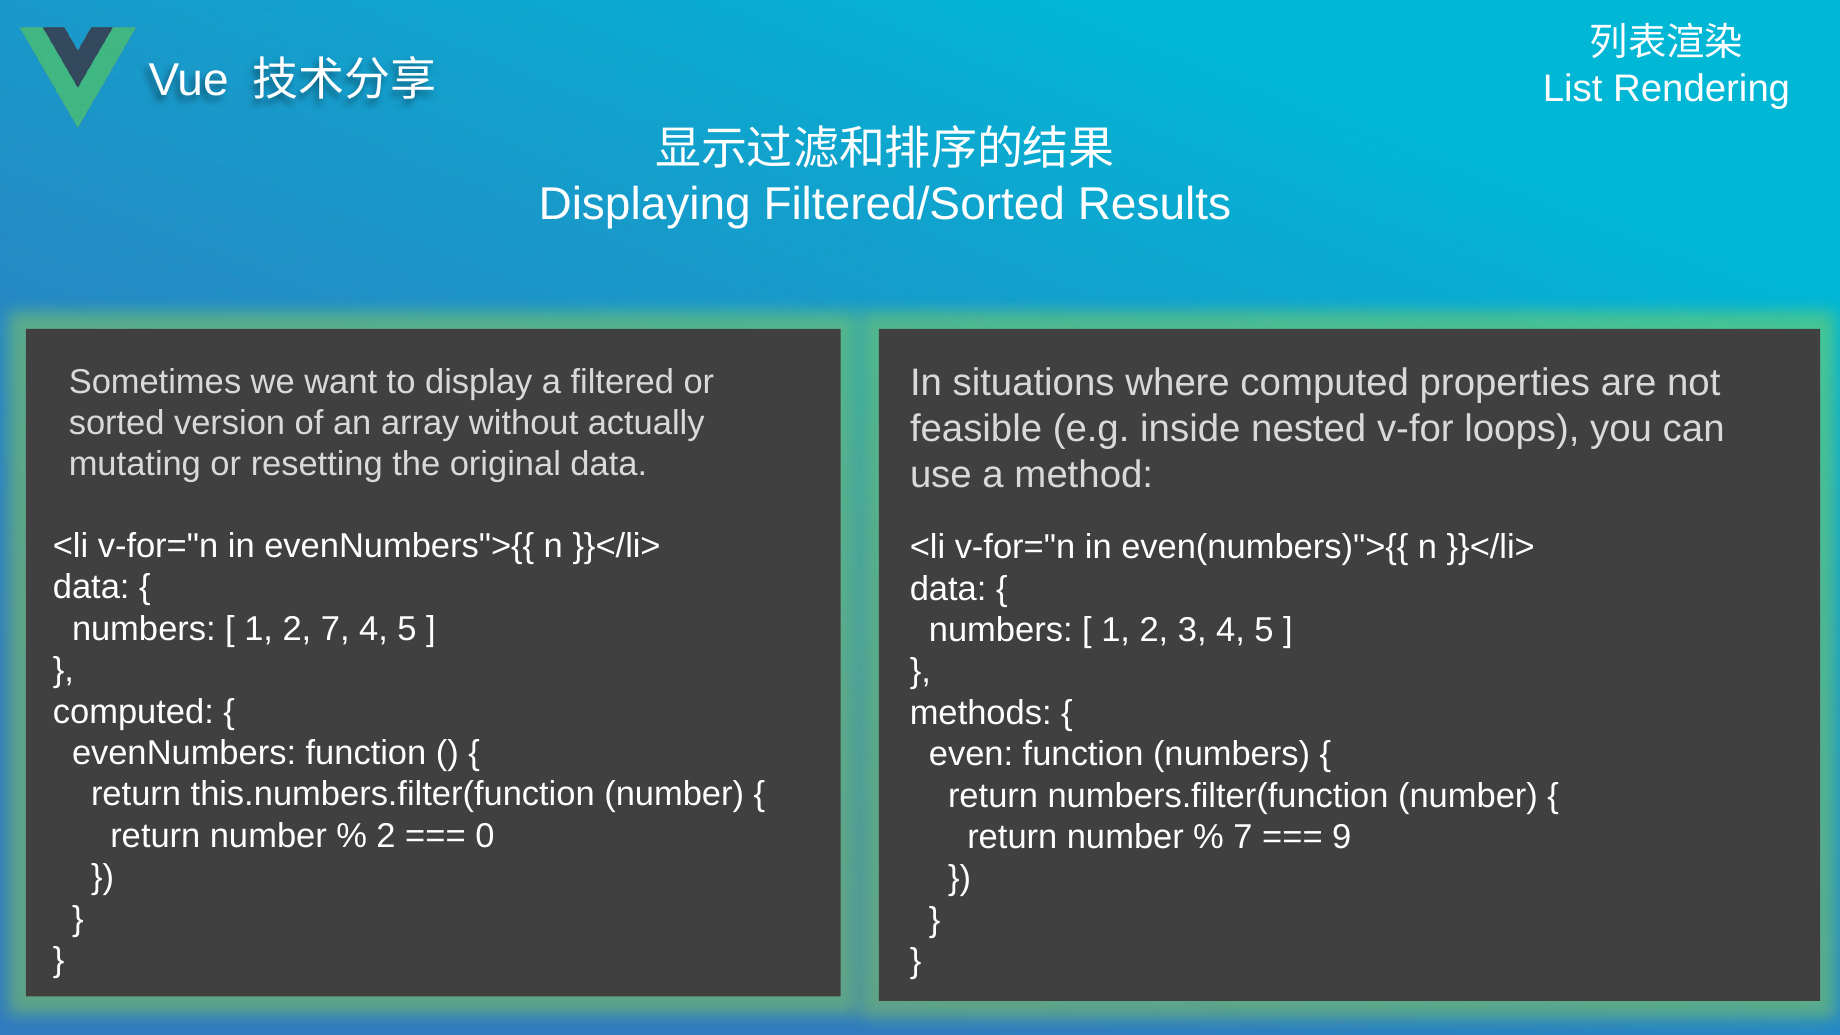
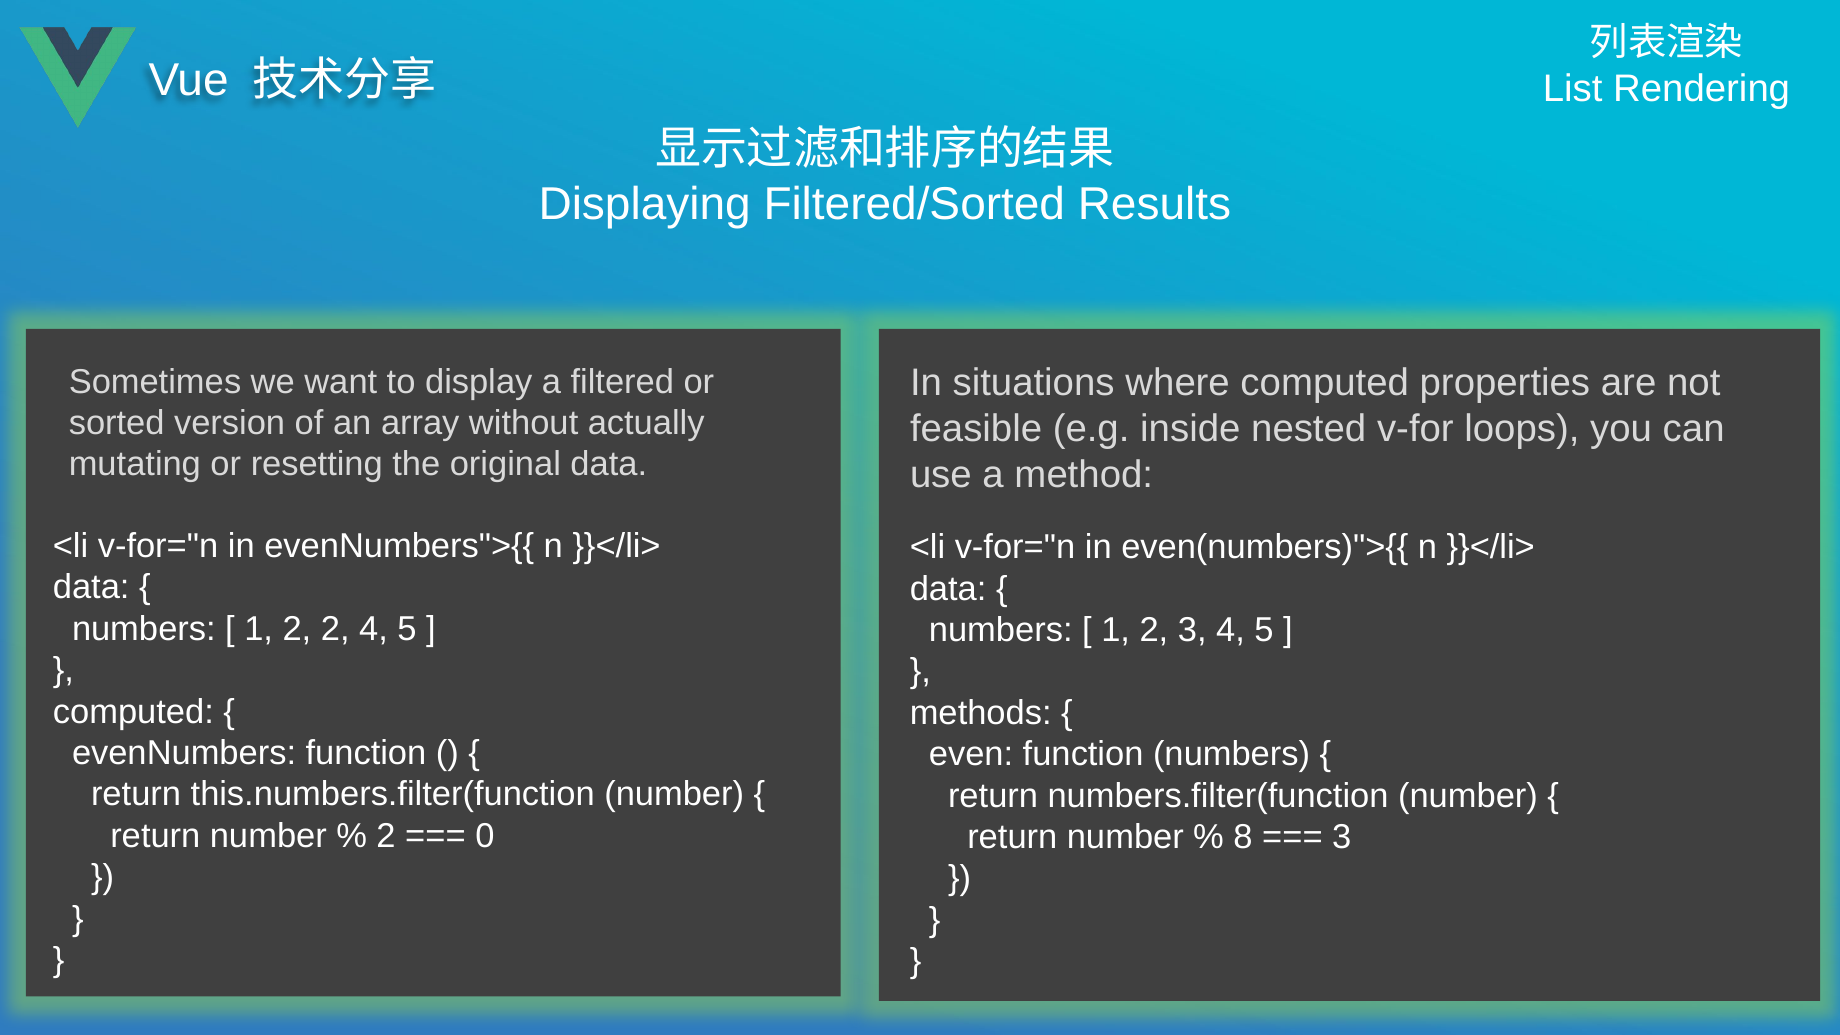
2 7: 7 -> 2
7 at (1243, 837): 7 -> 8
9 at (1342, 837): 9 -> 3
